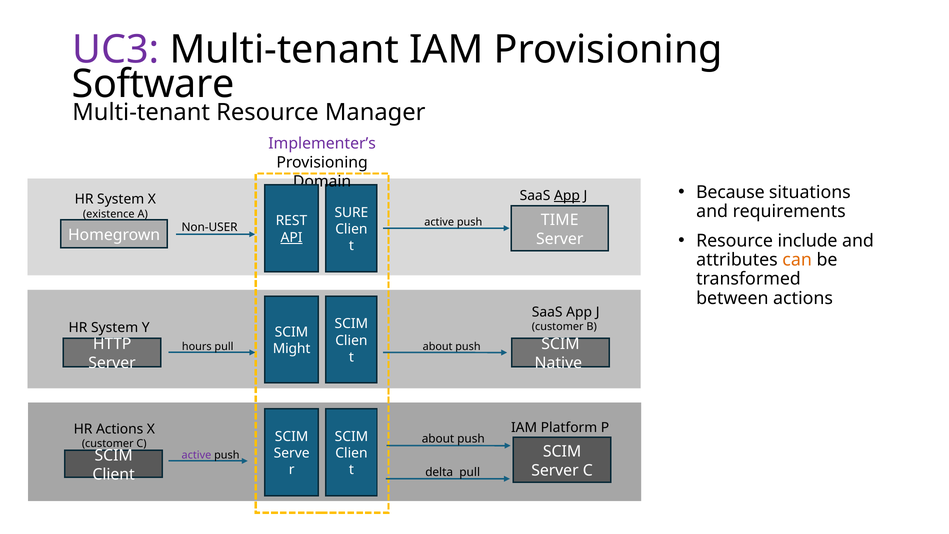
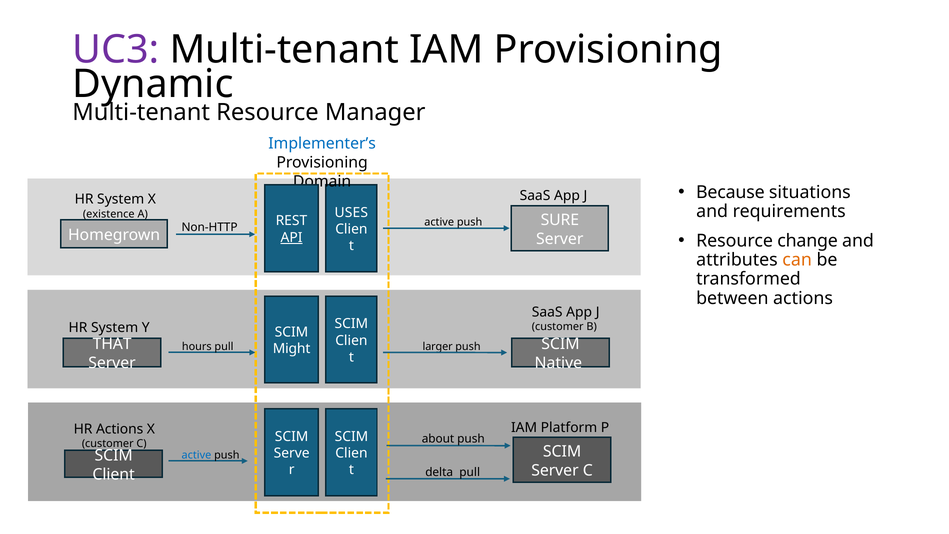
Software: Software -> Dynamic
Implementer’s colour: purple -> blue
App at (567, 195) underline: present -> none
SURE: SURE -> USES
TIME: TIME -> SURE
Non-USER: Non-USER -> Non-HTTP
include: include -> change
HTTP: HTTP -> THAT
about at (438, 346): about -> larger
active at (196, 455) colour: purple -> blue
